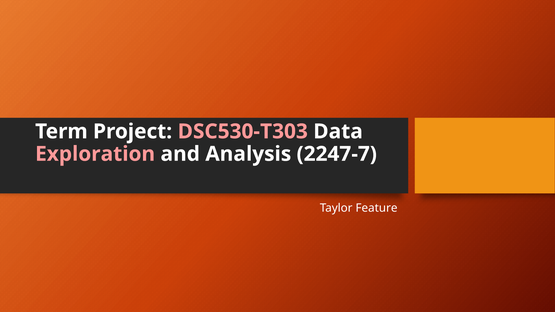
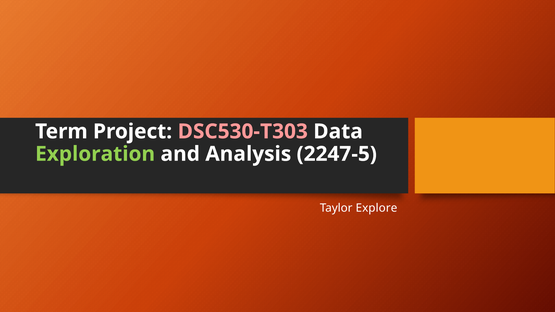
Exploration colour: pink -> light green
2247-7: 2247-7 -> 2247-5
Feature: Feature -> Explore
